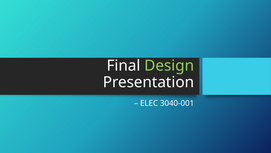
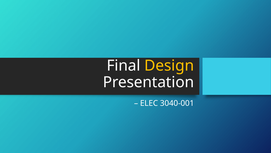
Design colour: light green -> yellow
